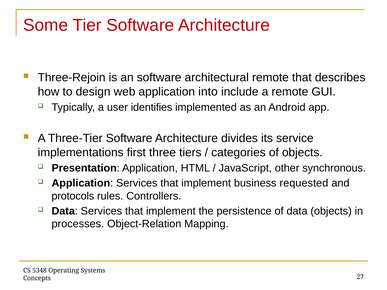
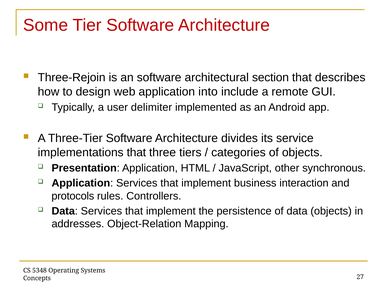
architectural remote: remote -> section
identifies: identifies -> delimiter
implementations first: first -> that
requested: requested -> interaction
processes: processes -> addresses
